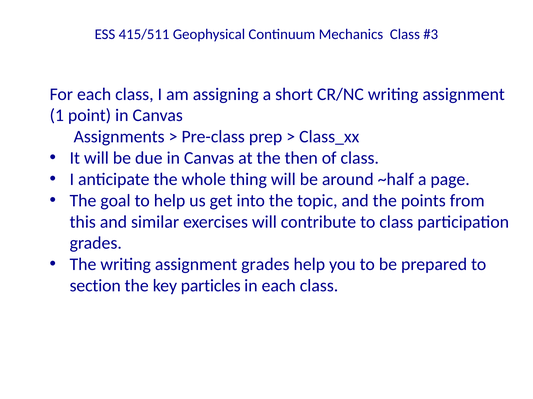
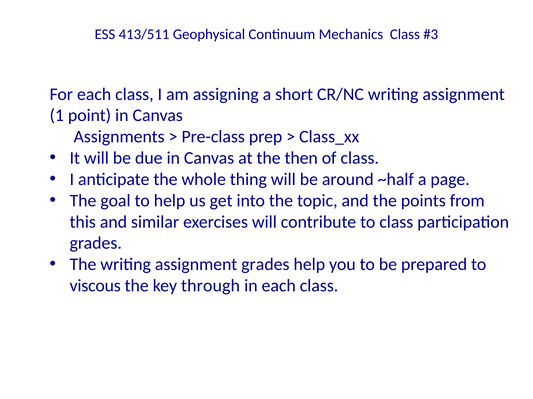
415/511: 415/511 -> 413/511
section: section -> viscous
particles: particles -> through
